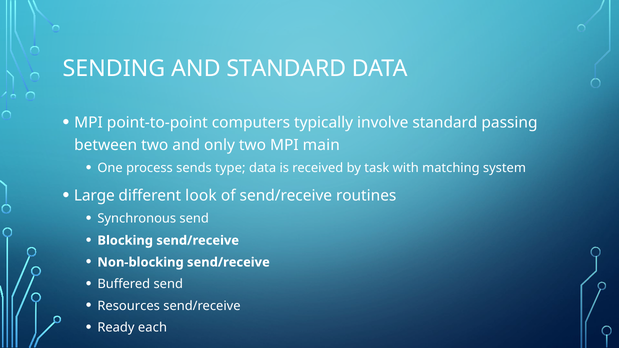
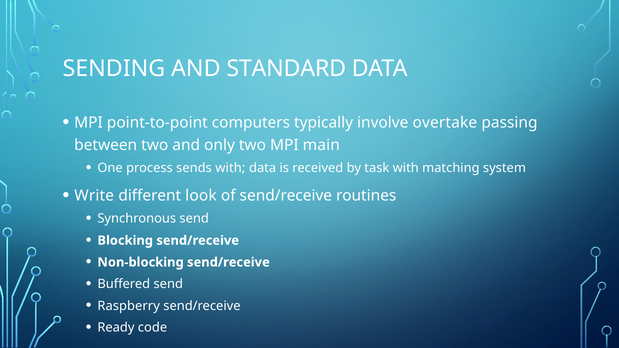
involve standard: standard -> overtake
sends type: type -> with
Large: Large -> Write
Resources: Resources -> Raspberry
each: each -> code
